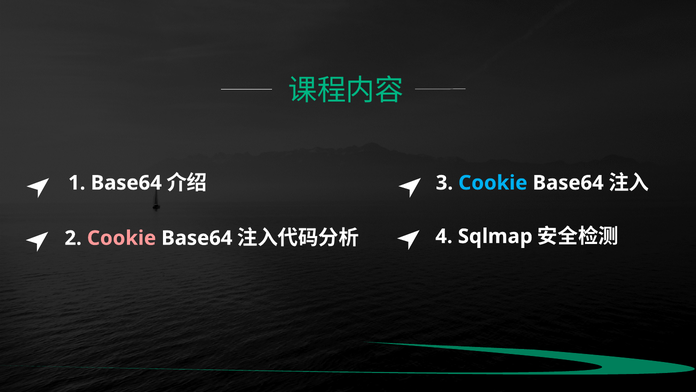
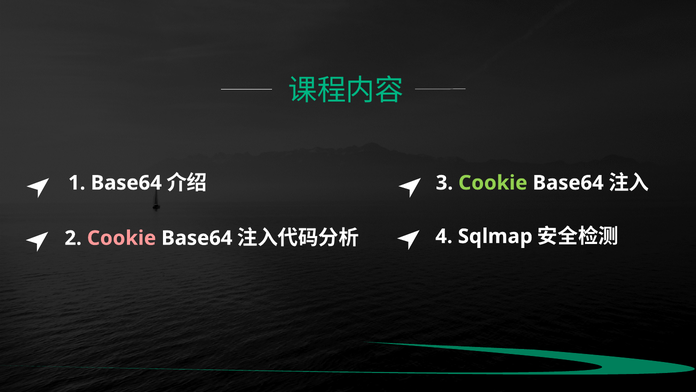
Cookie at (493, 183) colour: light blue -> light green
